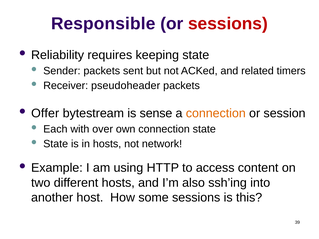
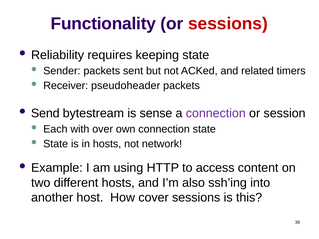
Responsible: Responsible -> Functionality
Offer: Offer -> Send
connection at (216, 113) colour: orange -> purple
some: some -> cover
